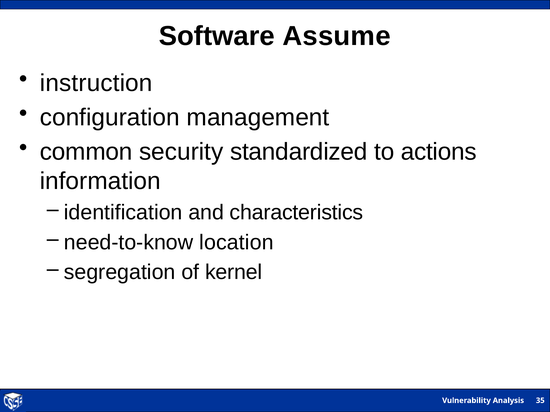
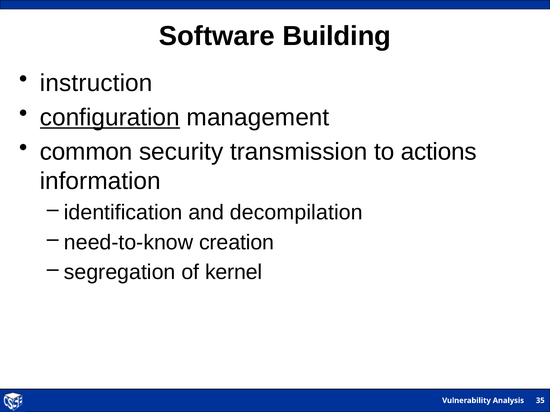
Assume: Assume -> Building
configuration underline: none -> present
standardized: standardized -> transmission
characteristics: characteristics -> decompilation
location: location -> creation
